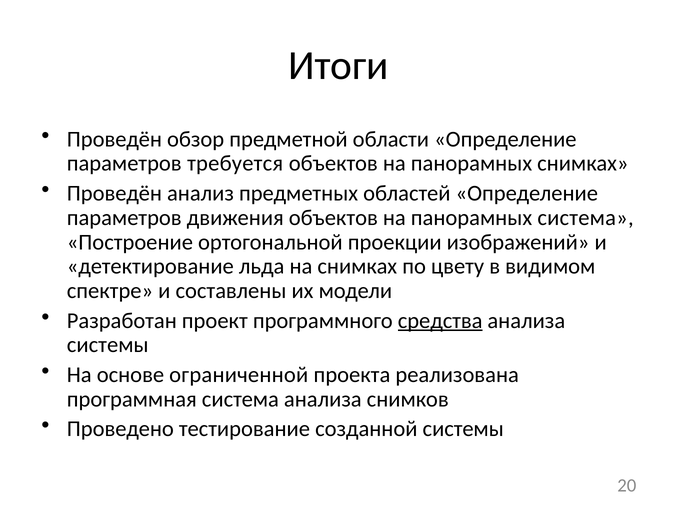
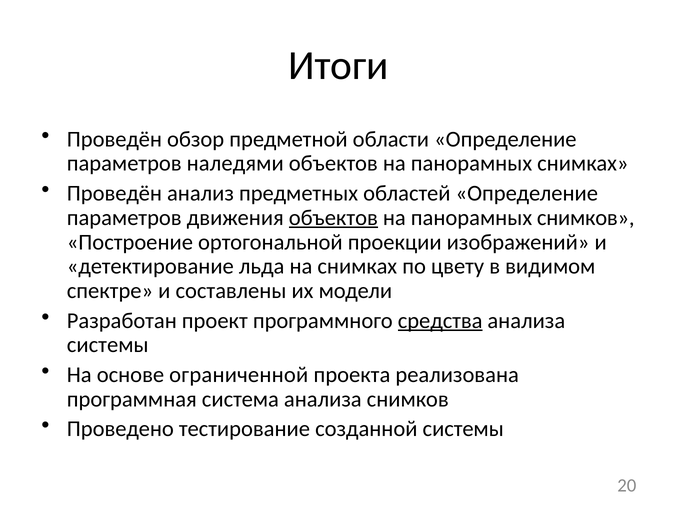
требуется: требуется -> наледями
объектов at (333, 218) underline: none -> present
панорамных система: система -> снимков
